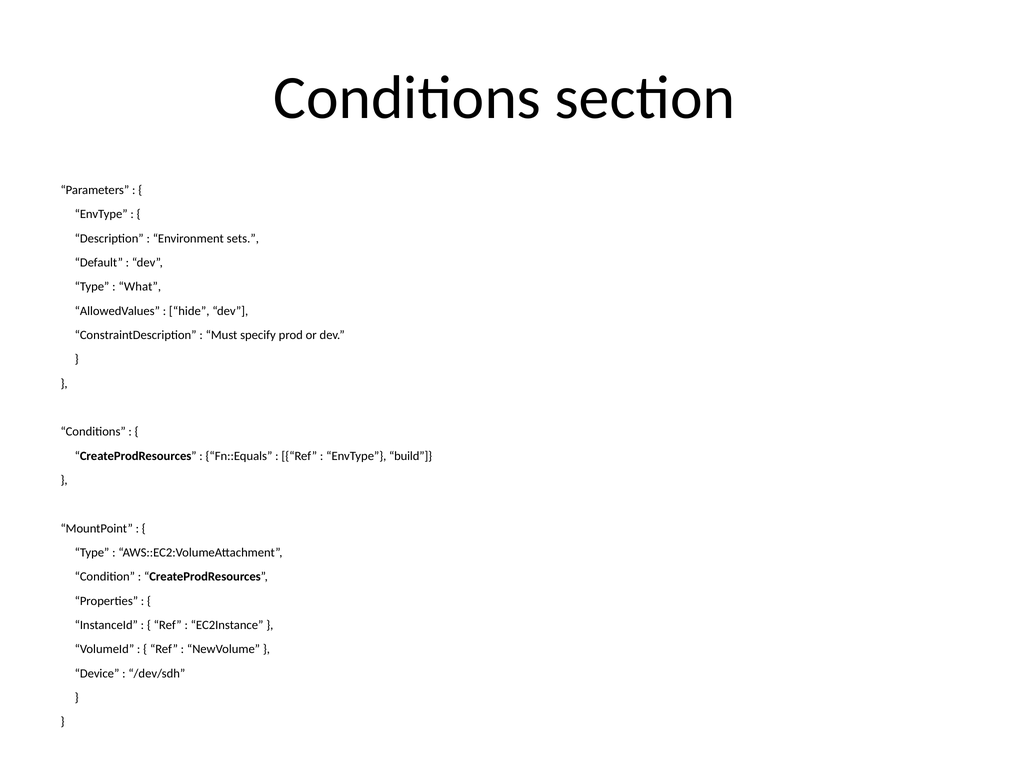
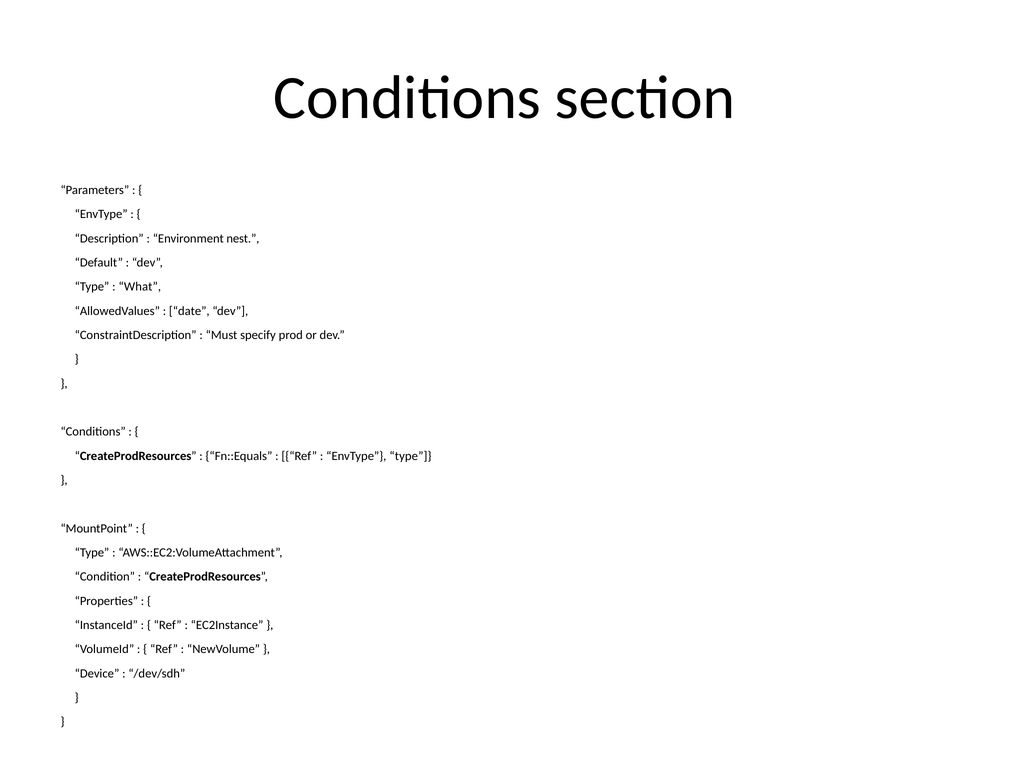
sets: sets -> nest
hide: hide -> date
EnvType build: build -> type
